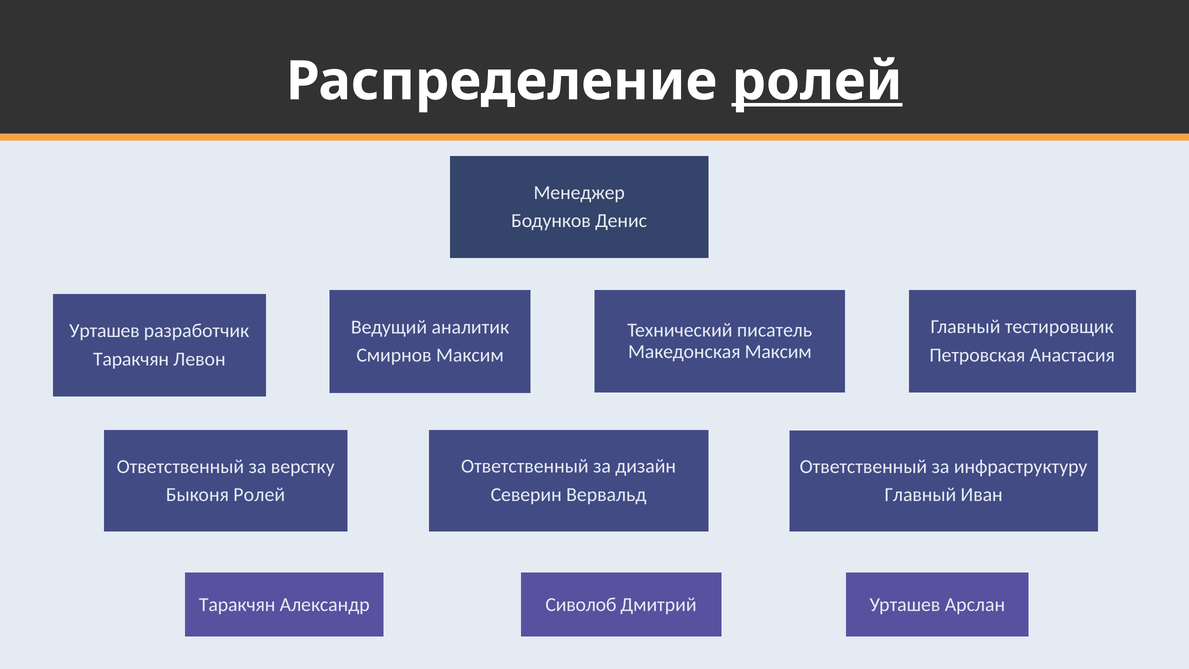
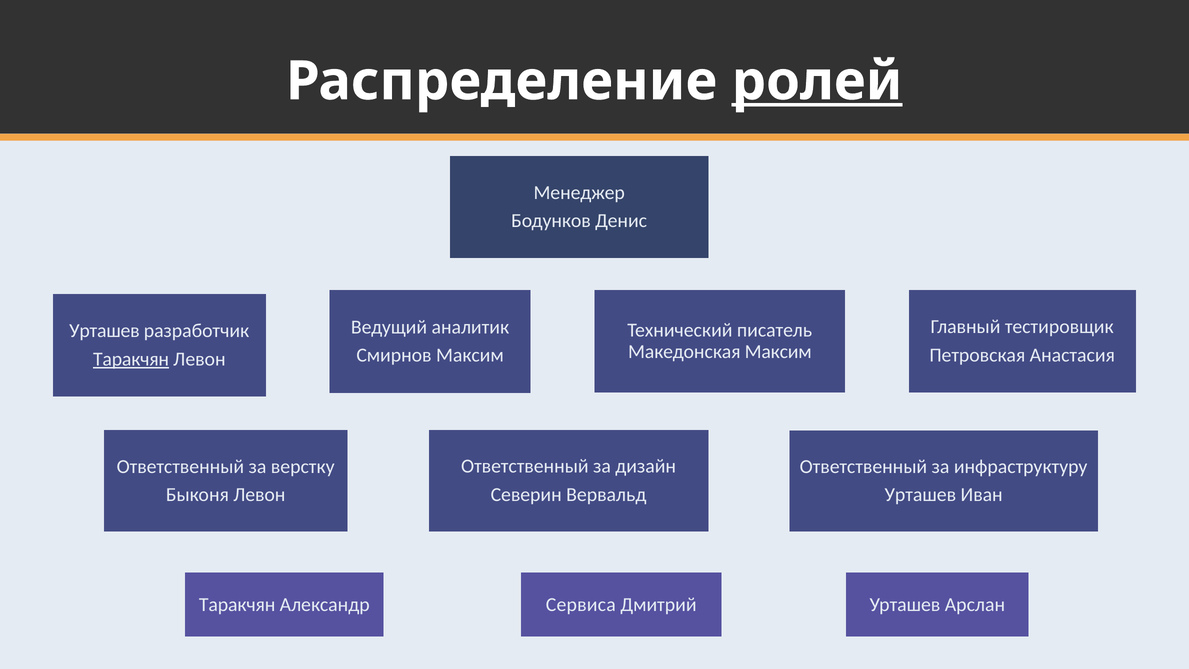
Таракчян at (131, 359) underline: none -> present
Быконя Ролей: Ролей -> Левон
Главный at (920, 495): Главный -> Урташев
Сиволоб: Сиволоб -> Сервиса
